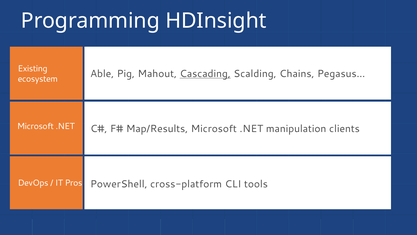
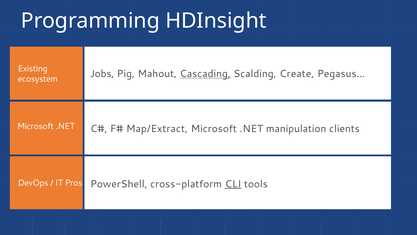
Able: Able -> Jobs
Chains: Chains -> Create
Map/Results: Map/Results -> Map/Extract
CLI underline: none -> present
